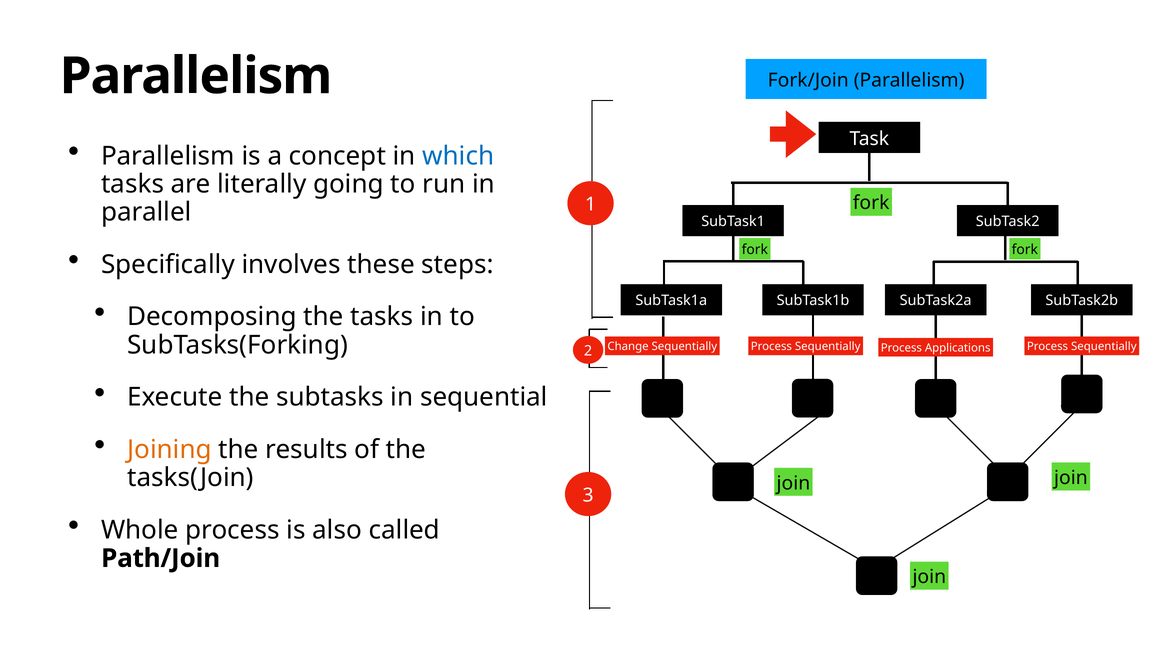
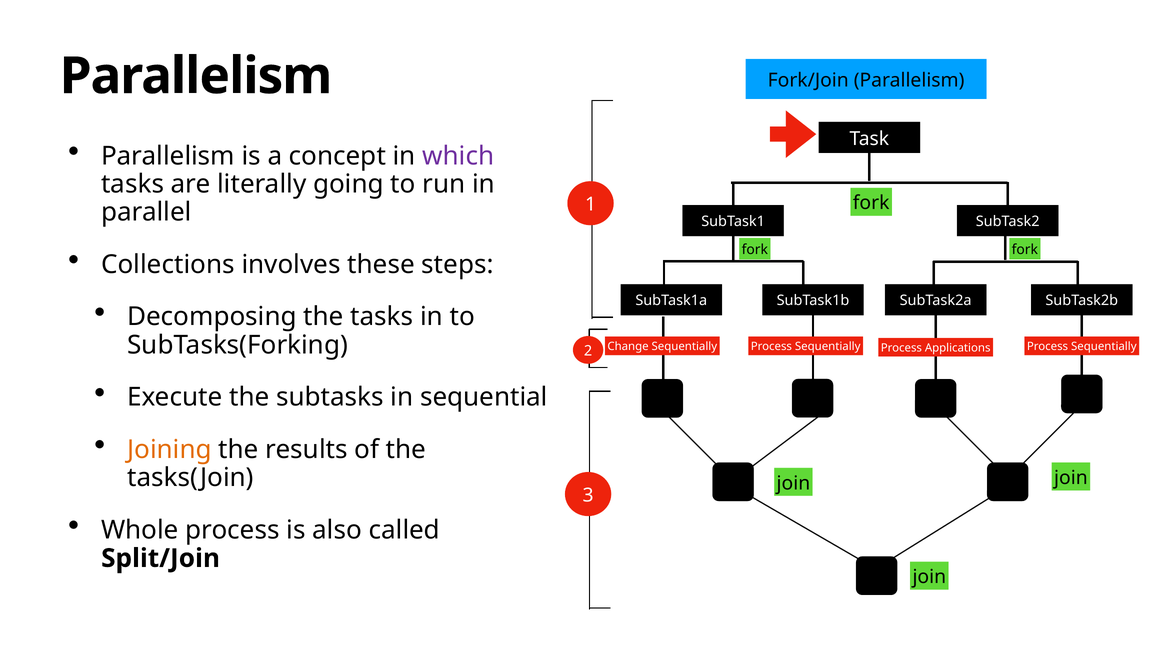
which colour: blue -> purple
Specifically: Specifically -> Collections
Path/Join: Path/Join -> Split/Join
